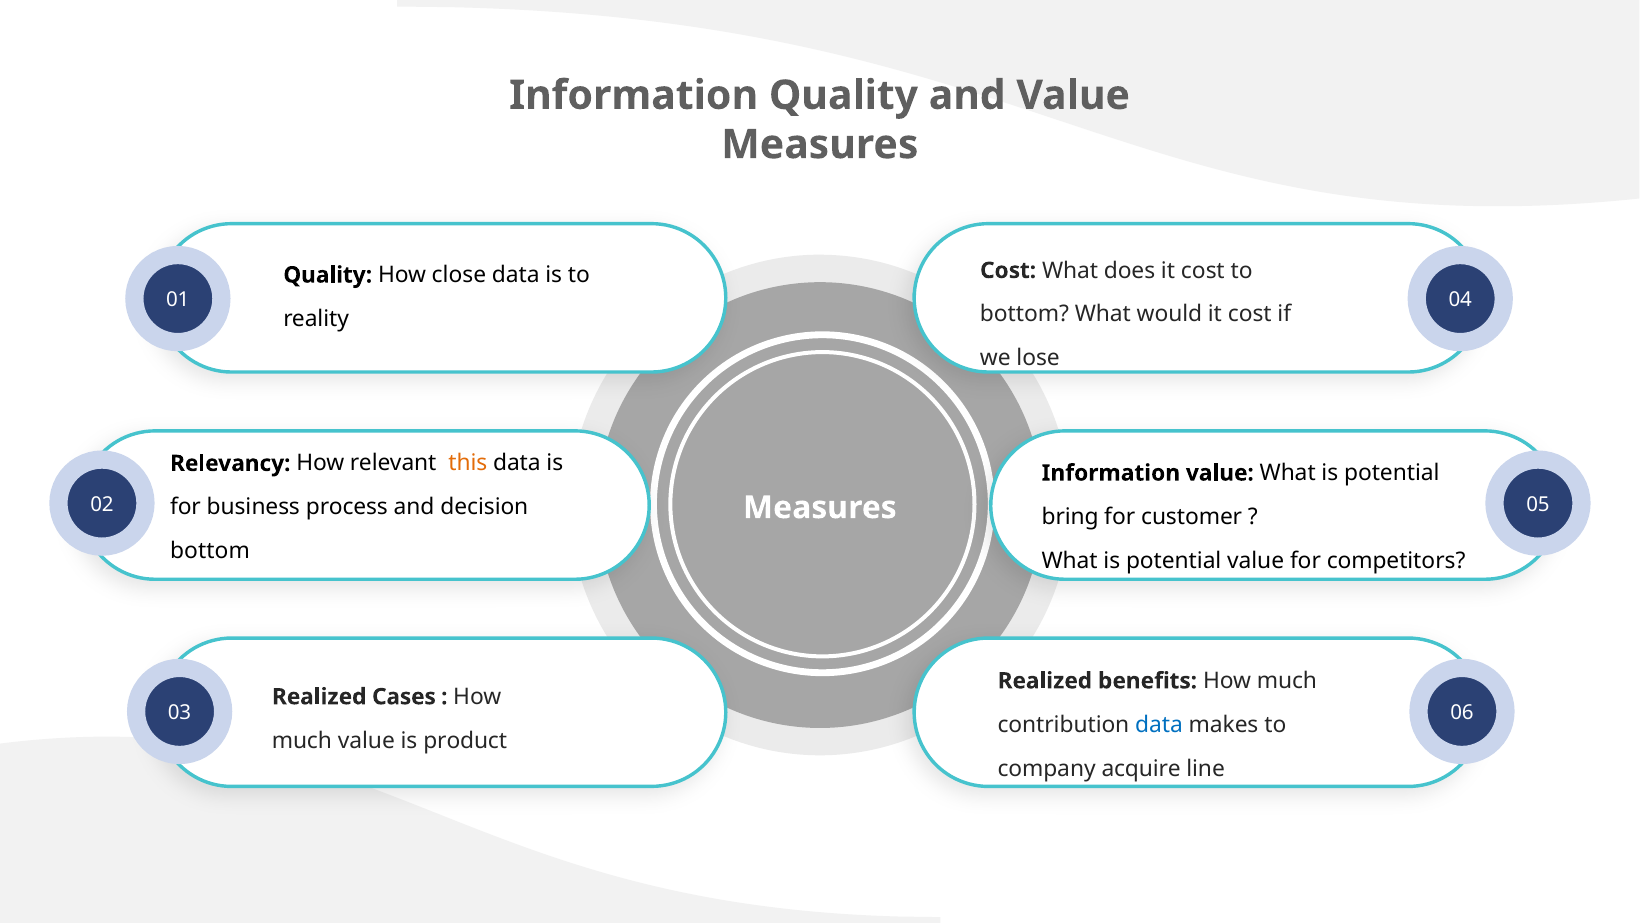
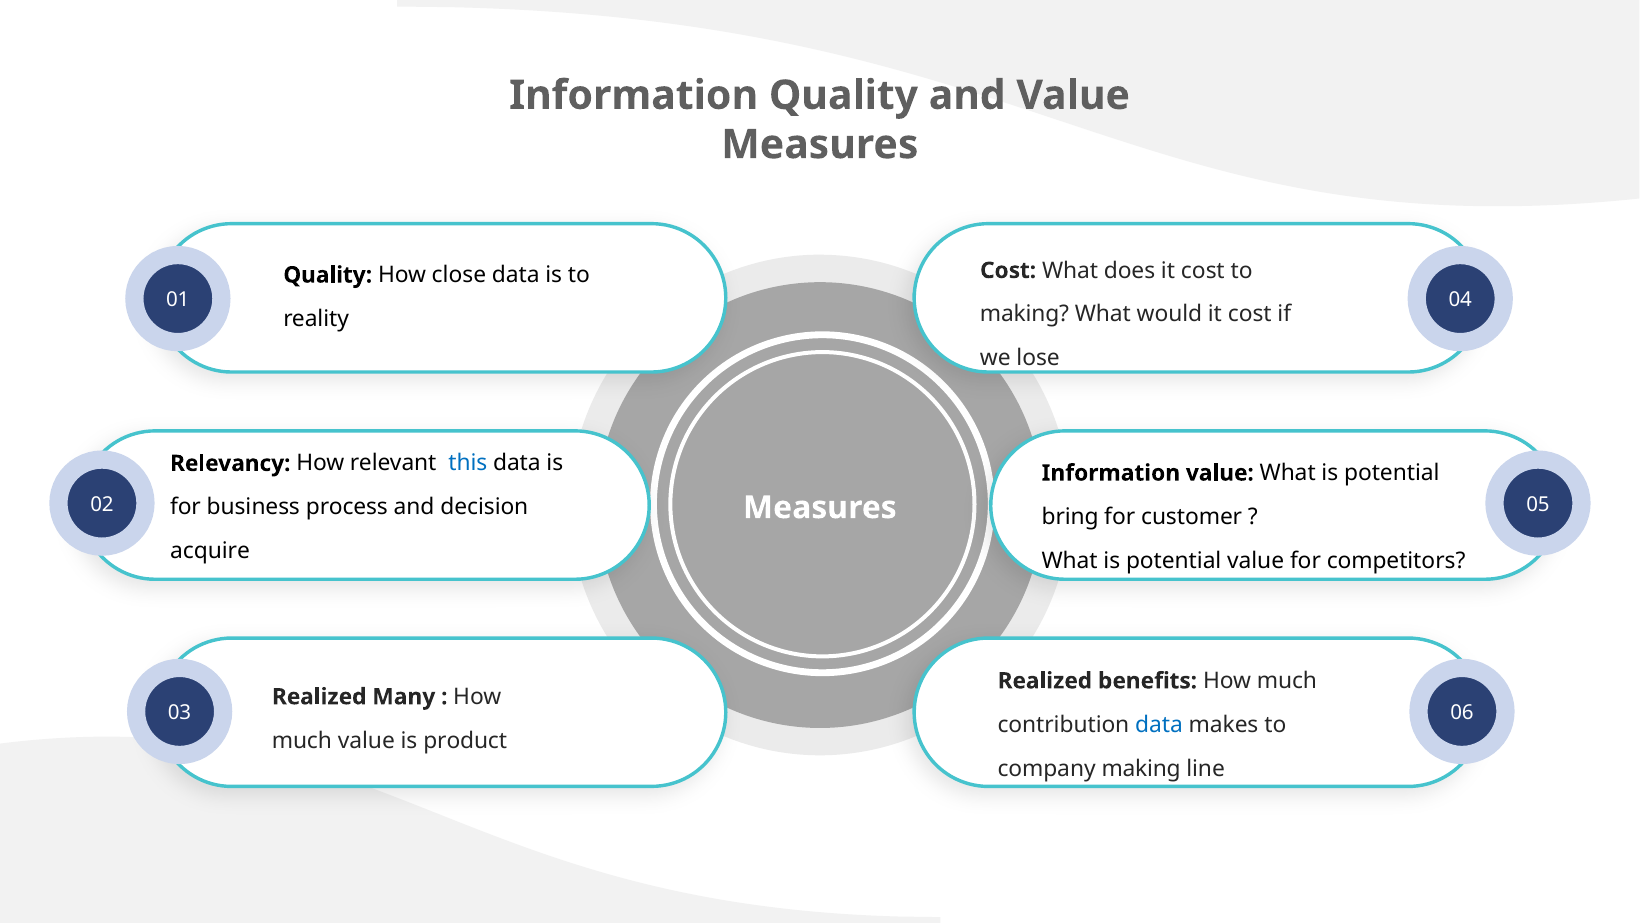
bottom at (1024, 314): bottom -> making
this colour: orange -> blue
bottom at (210, 551): bottom -> acquire
Cases: Cases -> Many
company acquire: acquire -> making
